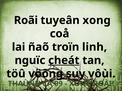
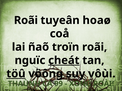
tuyeân xong: xong -> hoaø
troïn linh: linh -> roãi
töû underline: none -> present
